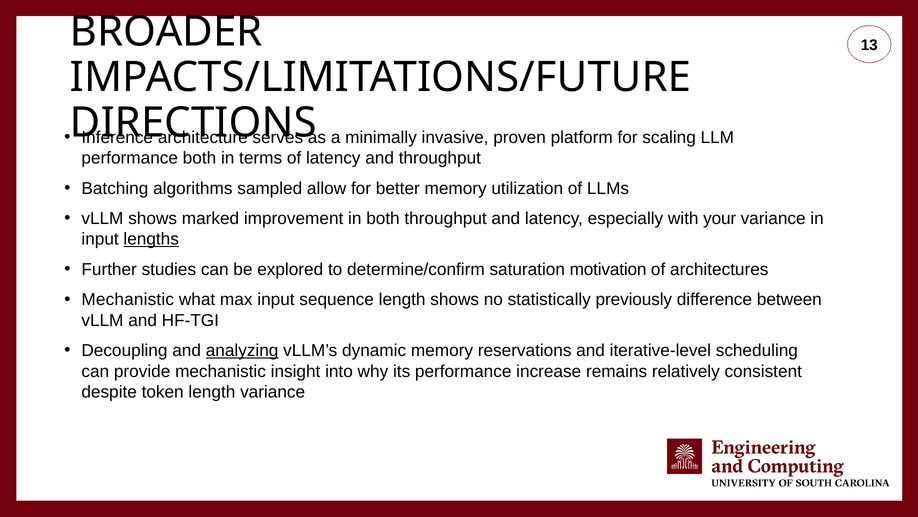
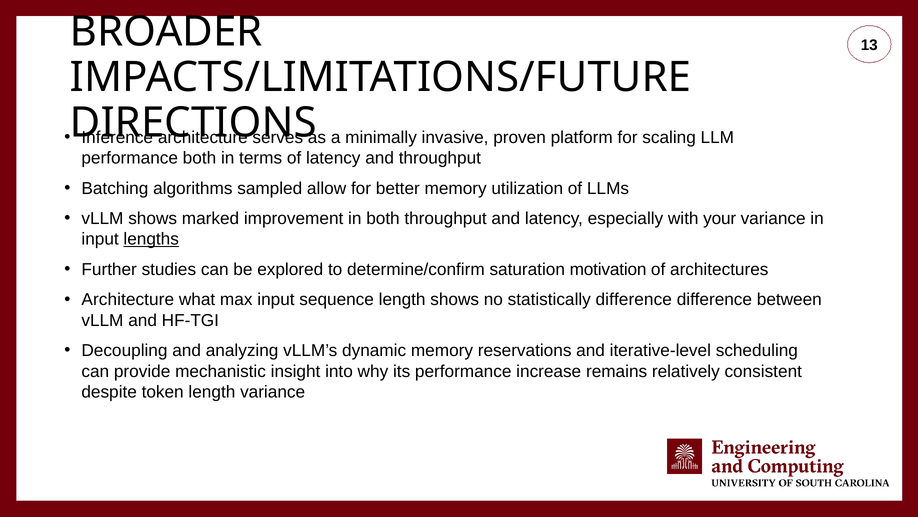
Mechanistic at (128, 299): Mechanistic -> Architecture
statistically previously: previously -> difference
analyzing underline: present -> none
